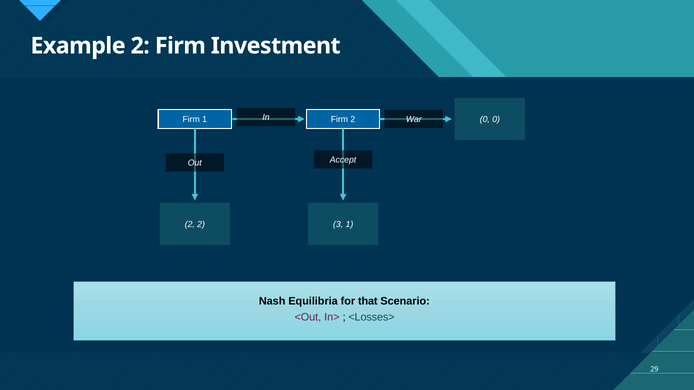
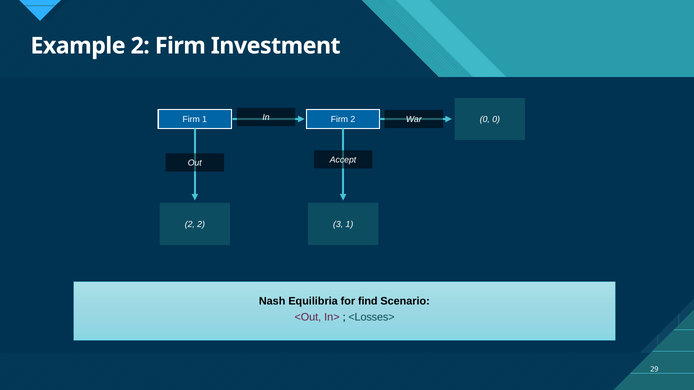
that: that -> find
